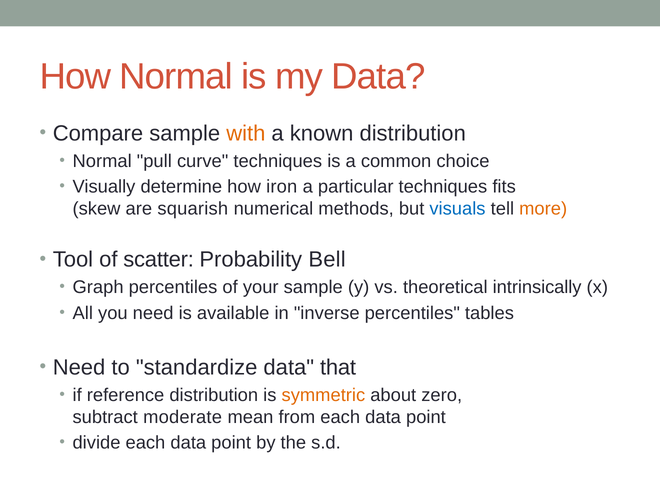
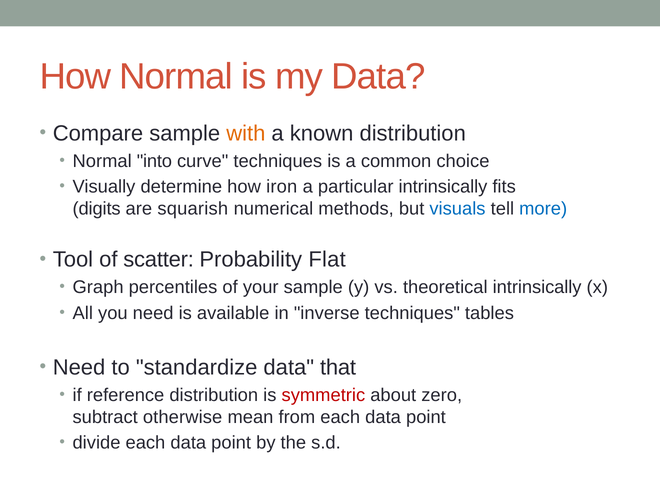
pull: pull -> into
particular techniques: techniques -> intrinsically
skew: skew -> digits
more colour: orange -> blue
Bell: Bell -> Flat
inverse percentiles: percentiles -> techniques
symmetric colour: orange -> red
moderate: moderate -> otherwise
